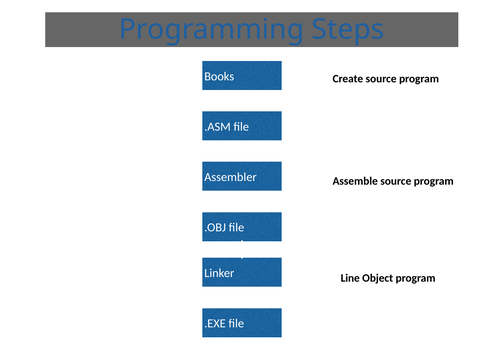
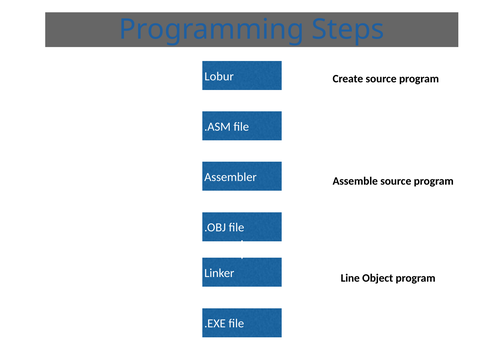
Books: Books -> Lobur
